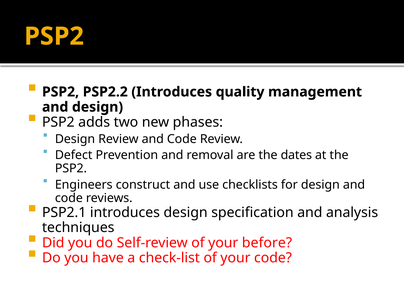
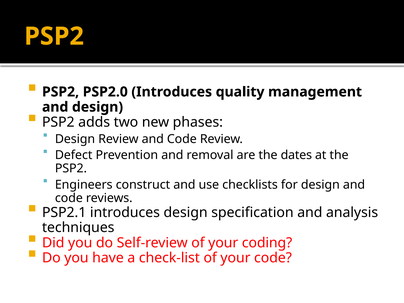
PSP2.2: PSP2.2 -> PSP2.0
before: before -> coding
